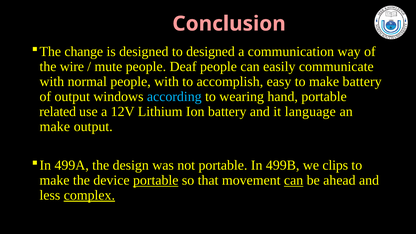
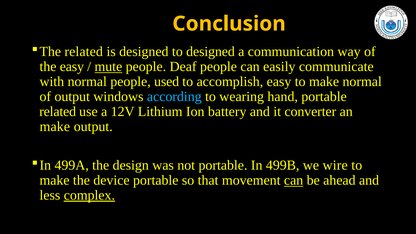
Conclusion colour: pink -> yellow
change at (84, 52): change -> related
the wire: wire -> easy
mute underline: none -> present
people with: with -> used
make battery: battery -> normal
language: language -> converter
clips: clips -> wire
portable at (156, 180) underline: present -> none
